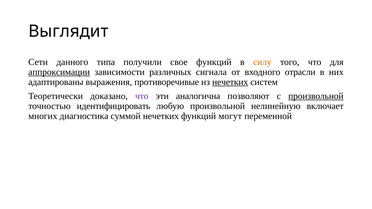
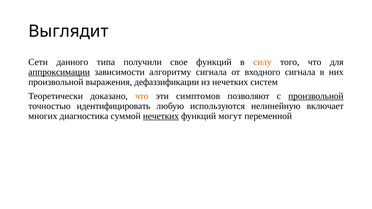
различных: различных -> алгоритму
входного отрасли: отрасли -> сигнала
адаптированы at (56, 82): адаптированы -> произвольной
противоречивые: противоречивые -> дефаззификации
нечетких at (230, 82) underline: present -> none
что at (142, 96) colour: purple -> orange
аналогична: аналогична -> симптомов
любую произвольной: произвольной -> используются
нечетких at (161, 116) underline: none -> present
